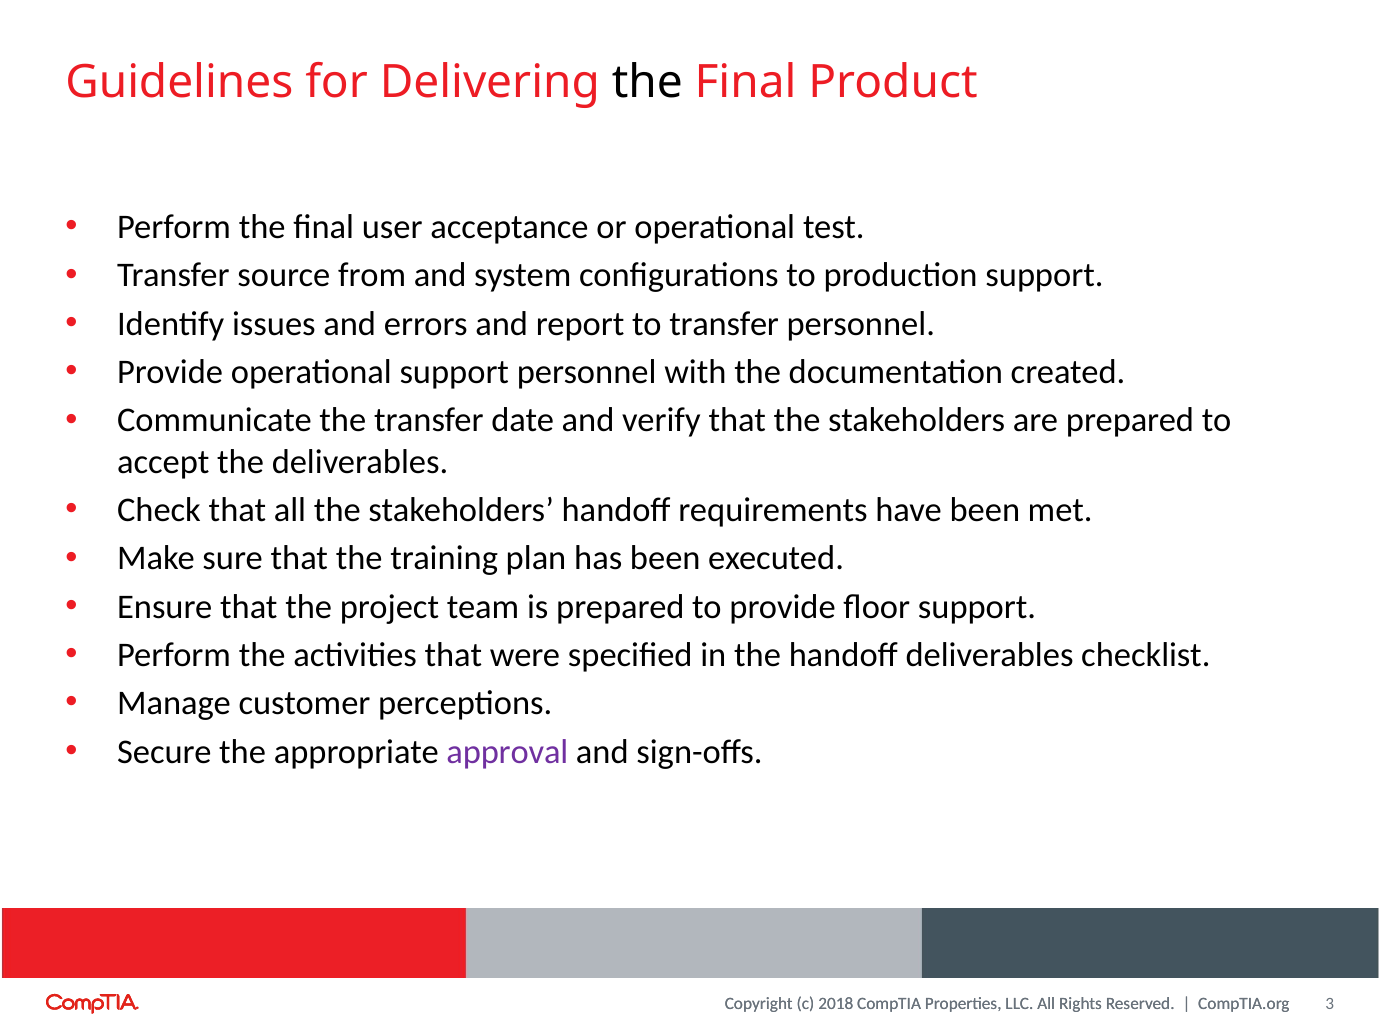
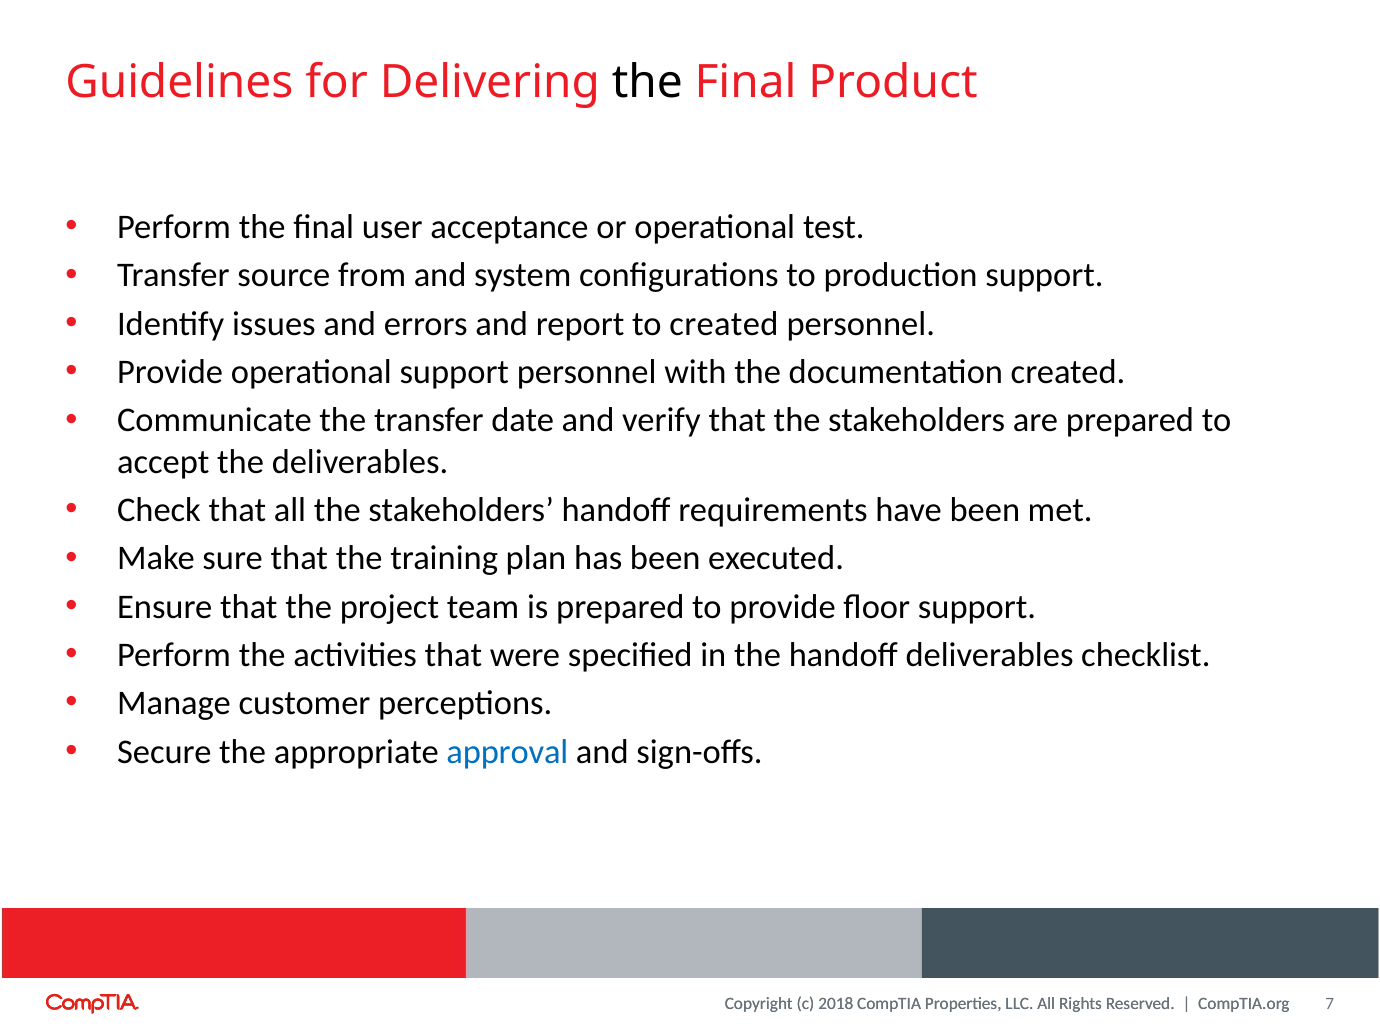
to transfer: transfer -> created
approval colour: purple -> blue
3: 3 -> 7
